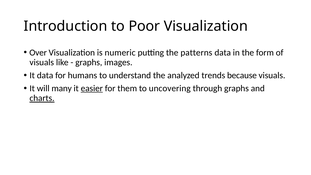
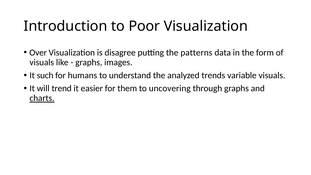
numeric: numeric -> disagree
It data: data -> such
because: because -> variable
many: many -> trend
easier underline: present -> none
